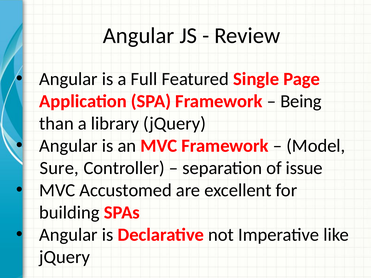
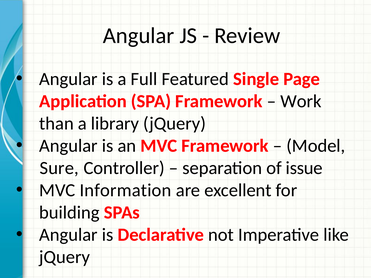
Being: Being -> Work
Accustomed: Accustomed -> Information
